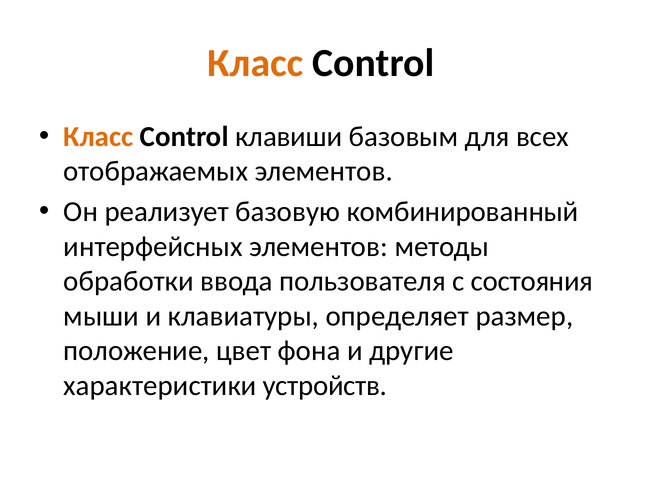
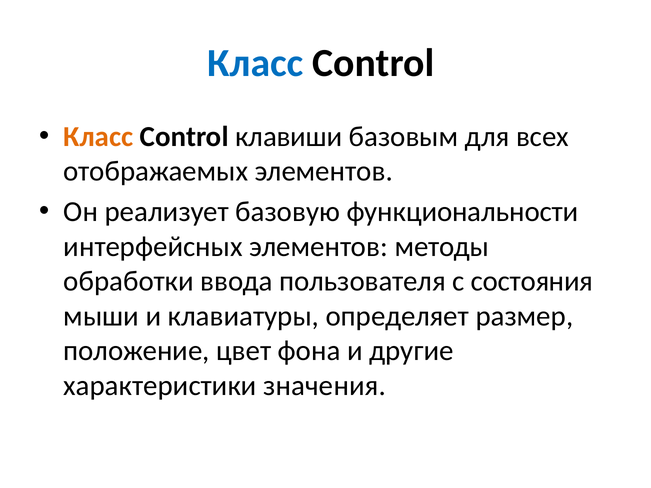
Класс at (255, 63) colour: orange -> blue
комбинированный: комбинированный -> функциональности
устройств: устройств -> значения
